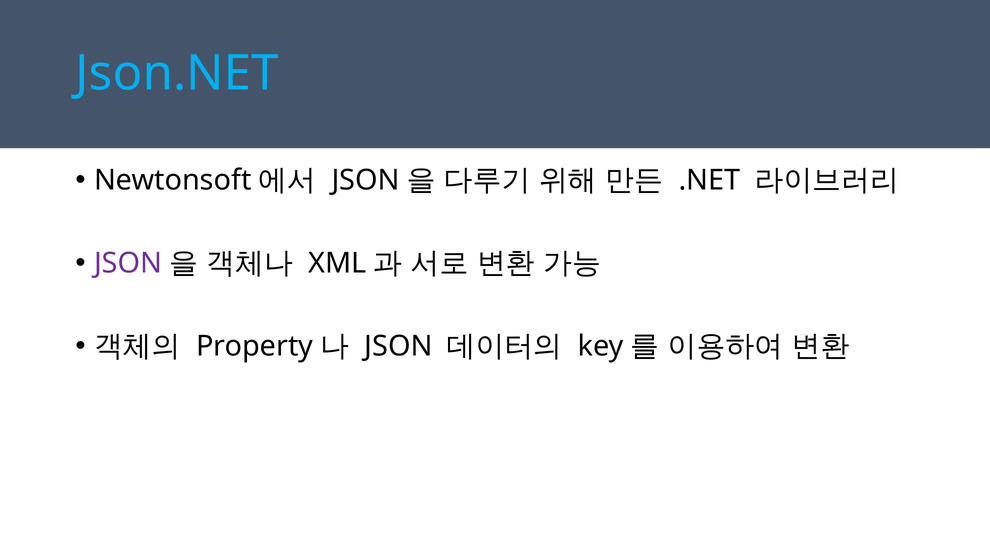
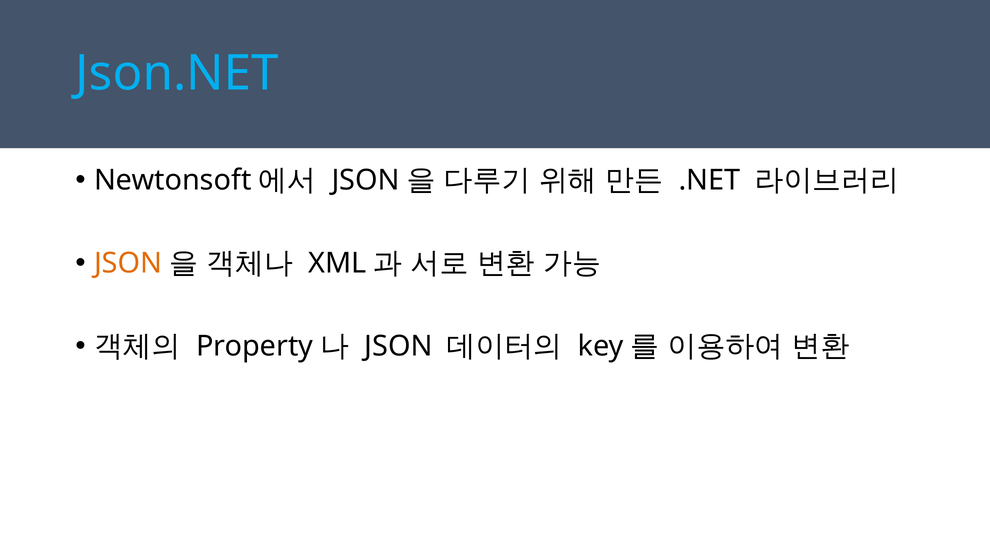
JSON at (128, 263) colour: purple -> orange
